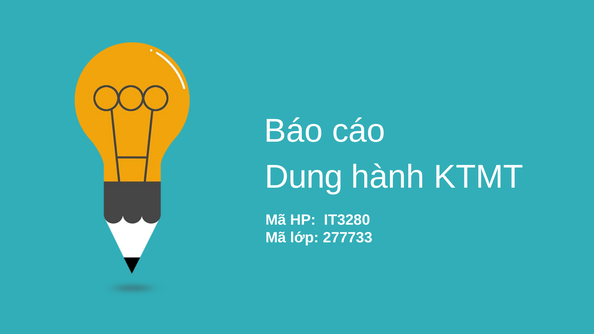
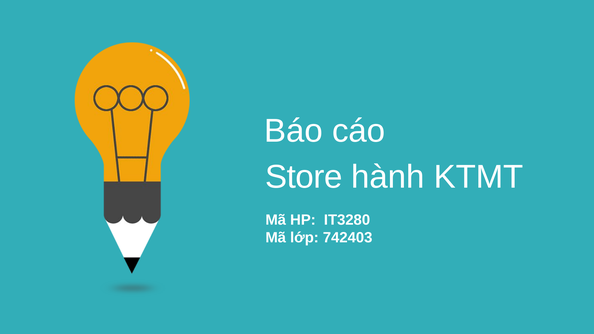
Dung: Dung -> Store
277733: 277733 -> 742403
